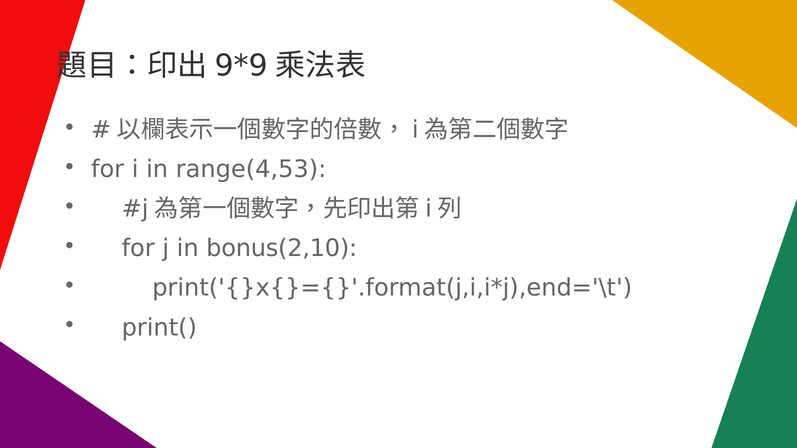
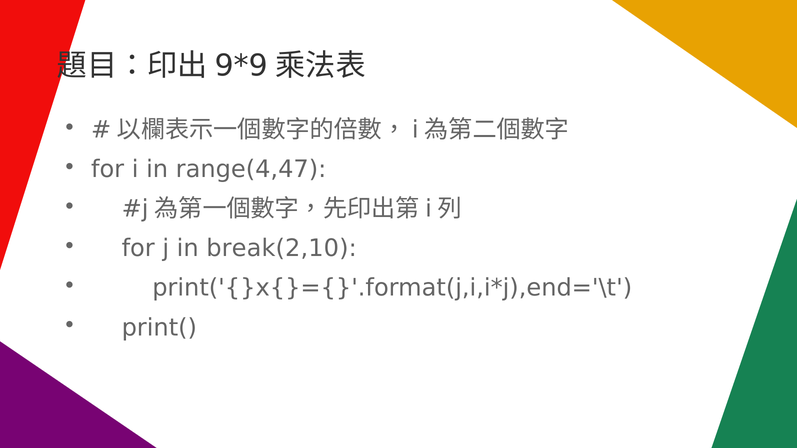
range(4,53: range(4,53 -> range(4,47
bonus(2,10: bonus(2,10 -> break(2,10
